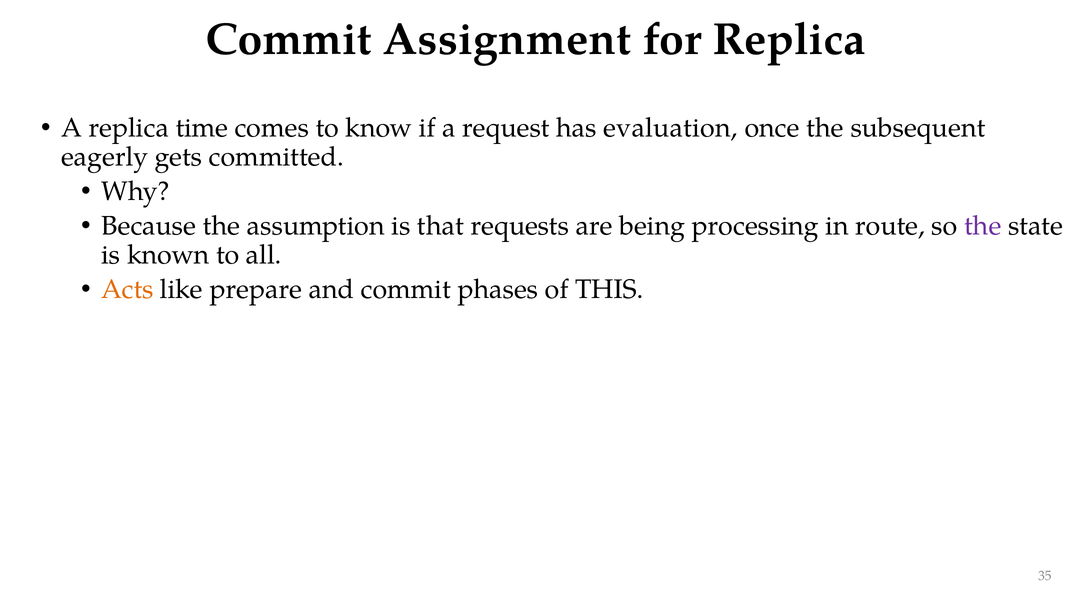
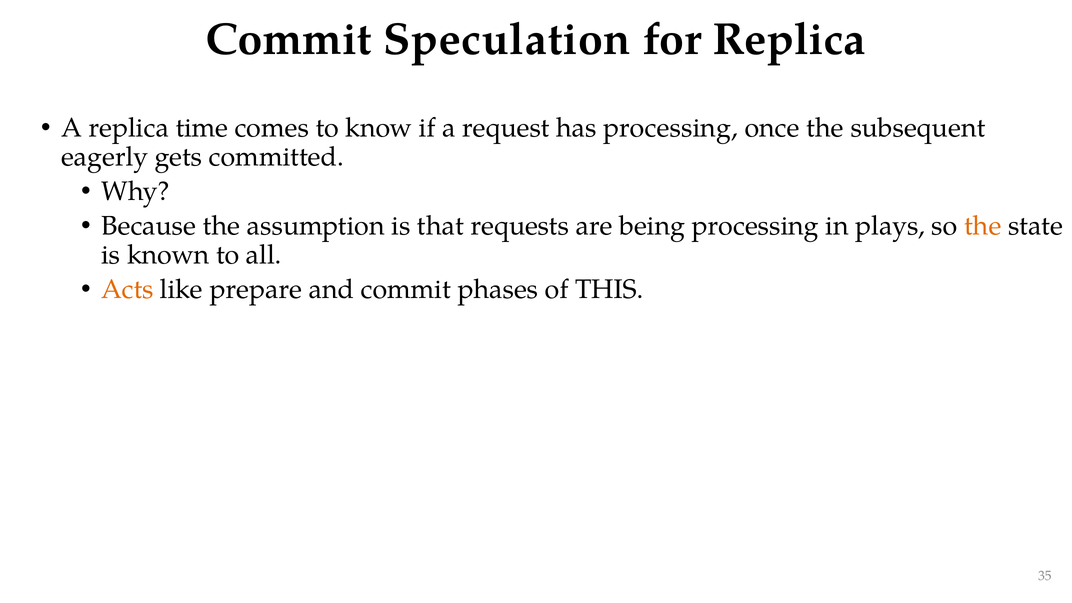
Assignment: Assignment -> Speculation
has evaluation: evaluation -> processing
route: route -> plays
the at (983, 226) colour: purple -> orange
